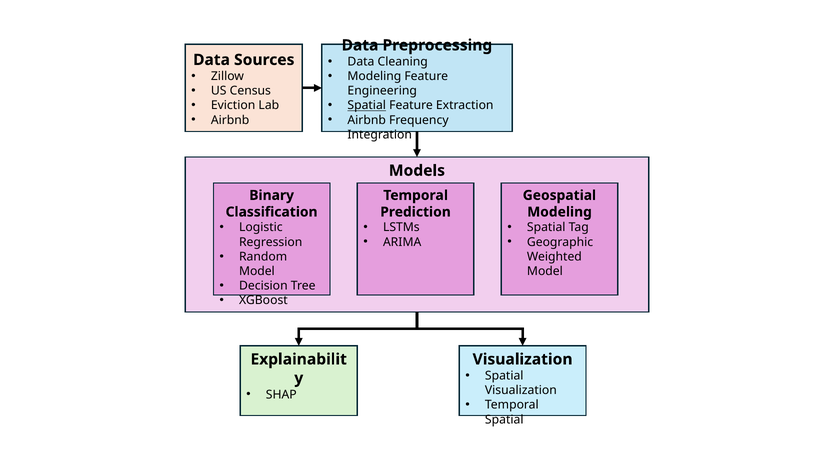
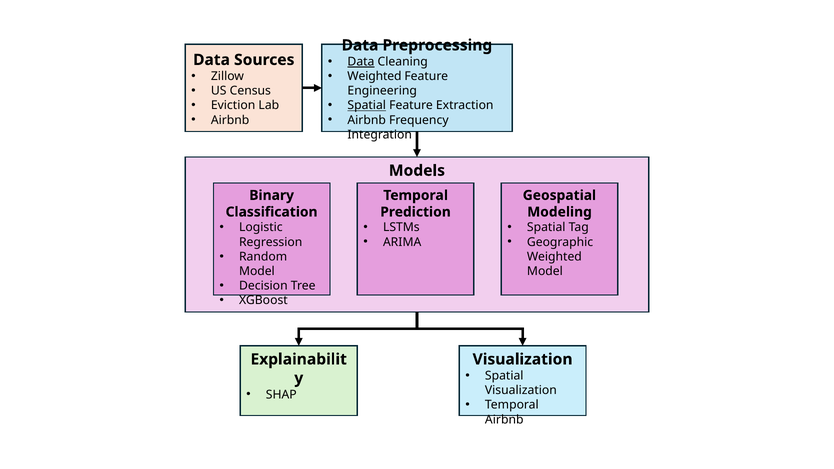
Data at (361, 62) underline: none -> present
Modeling at (374, 76): Modeling -> Weighted
Spatial at (504, 420): Spatial -> Airbnb
